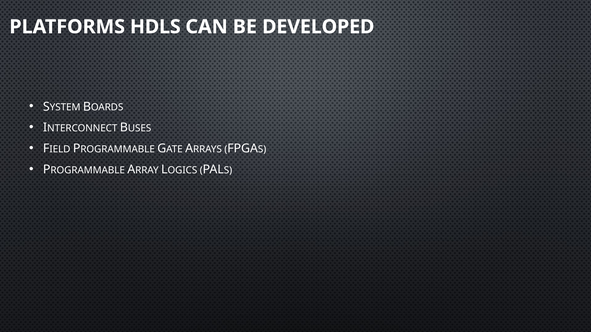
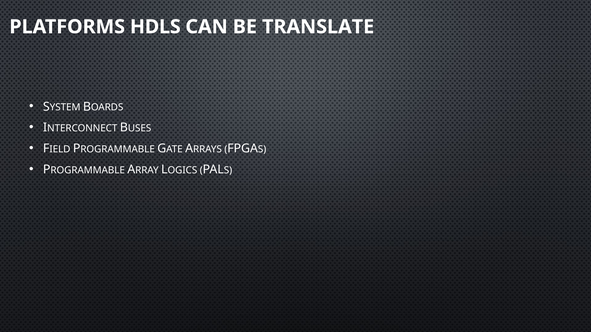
DEVELOPED: DEVELOPED -> TRANSLATE
